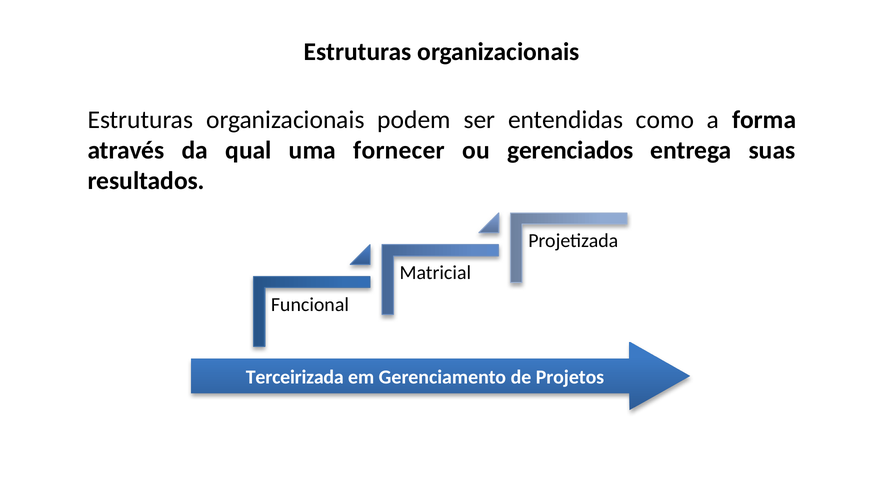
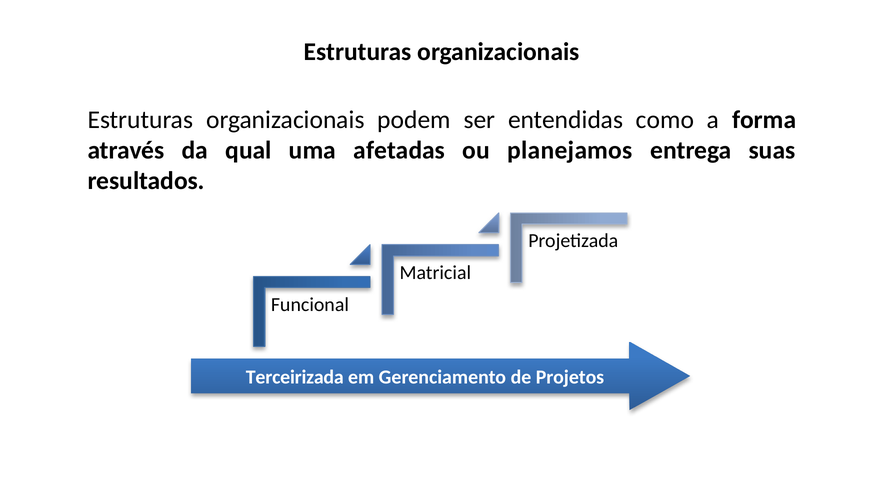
fornecer: fornecer -> afetadas
gerenciados: gerenciados -> planejamos
